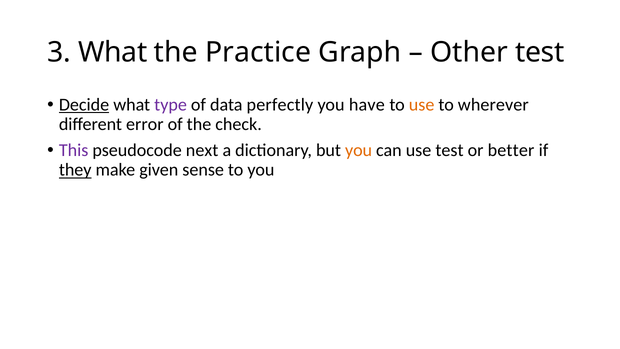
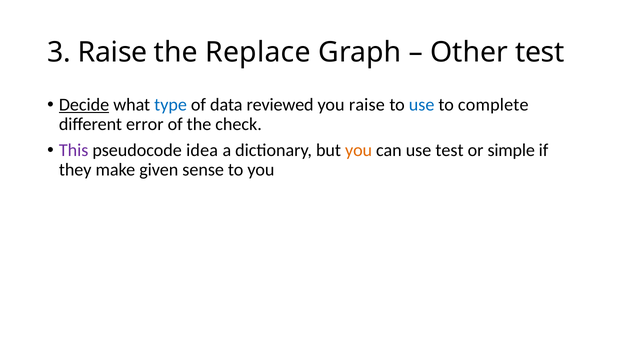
3 What: What -> Raise
Practice: Practice -> Replace
type colour: purple -> blue
perfectly: perfectly -> reviewed
you have: have -> raise
use at (422, 105) colour: orange -> blue
wherever: wherever -> complete
next: next -> idea
better: better -> simple
they underline: present -> none
